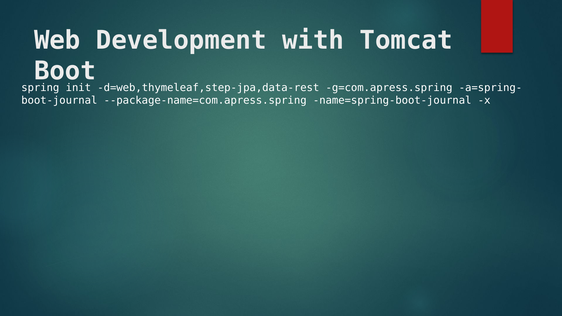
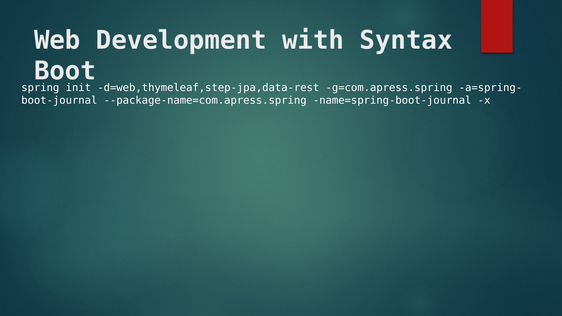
Tomcat: Tomcat -> Syntax
